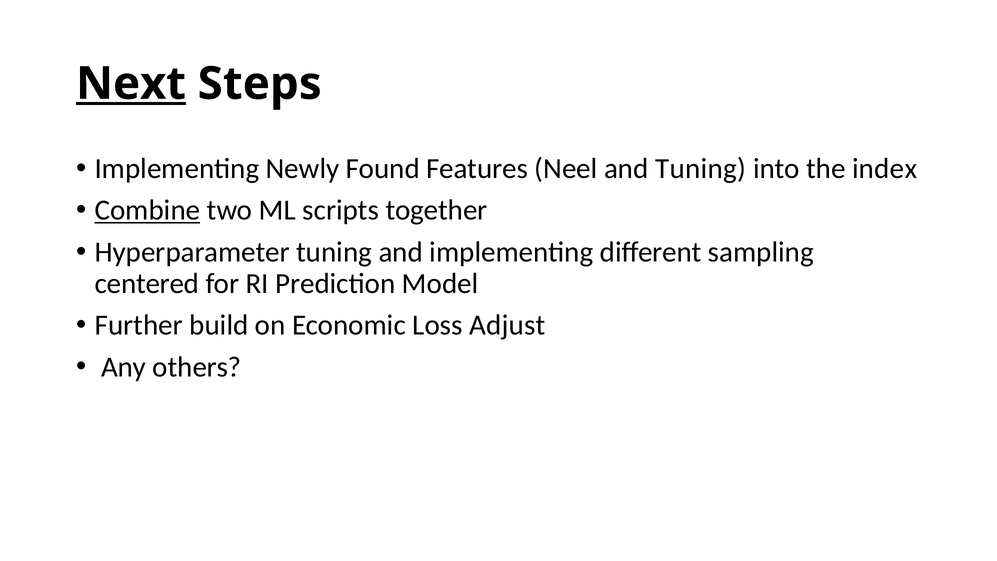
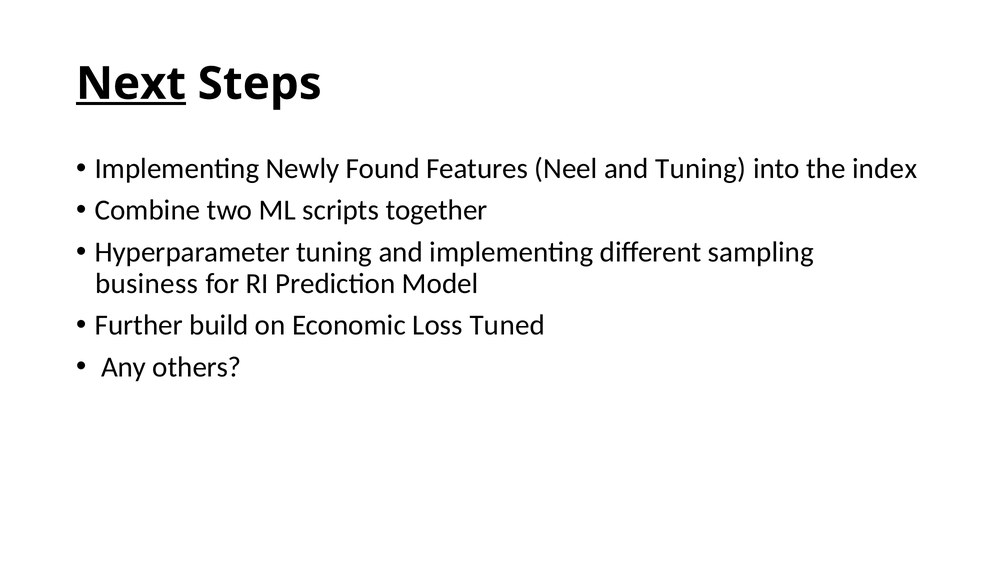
Combine underline: present -> none
centered: centered -> business
Adjust: Adjust -> Tuned
